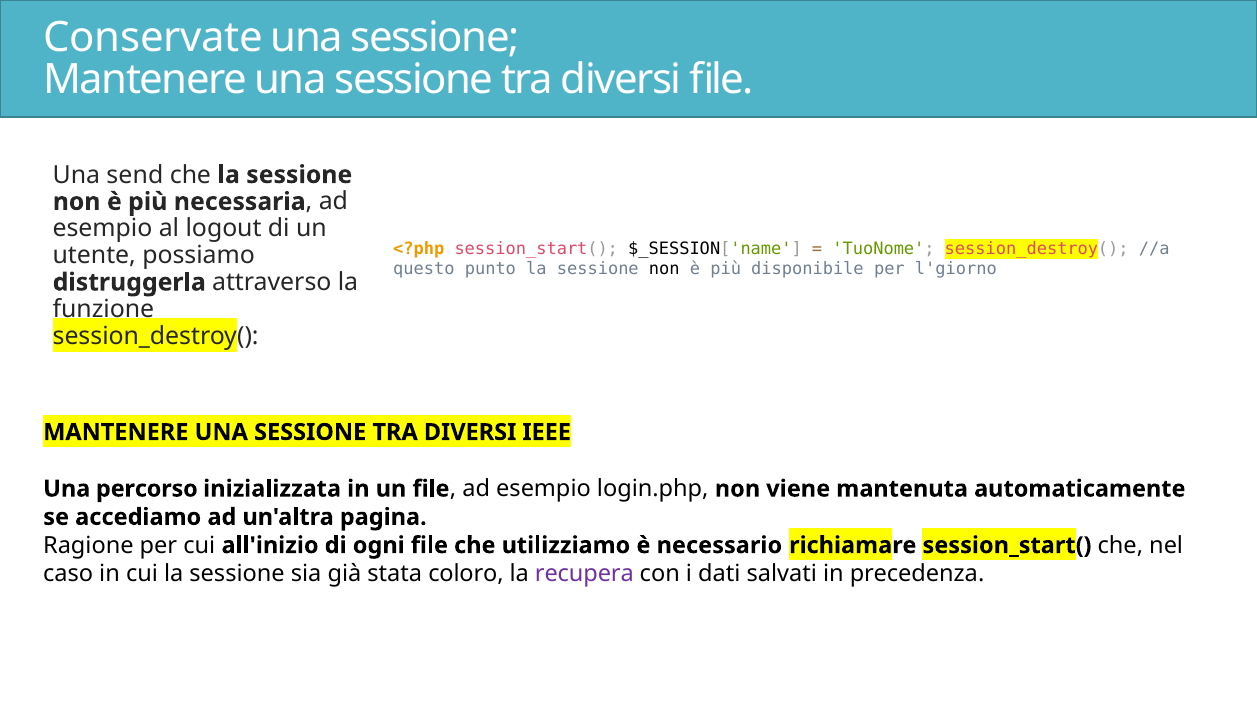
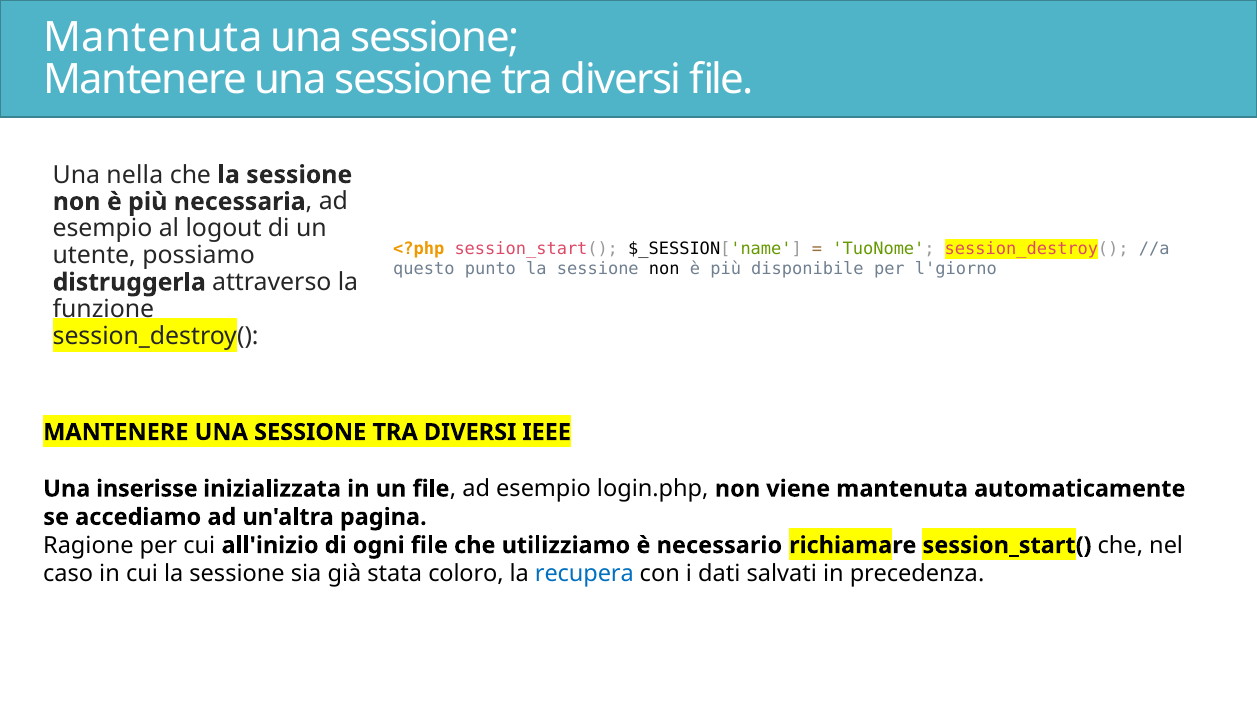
Conservate at (153, 37): Conservate -> Mantenuta
send: send -> nella
percorso: percorso -> inserisse
recupera colour: purple -> blue
